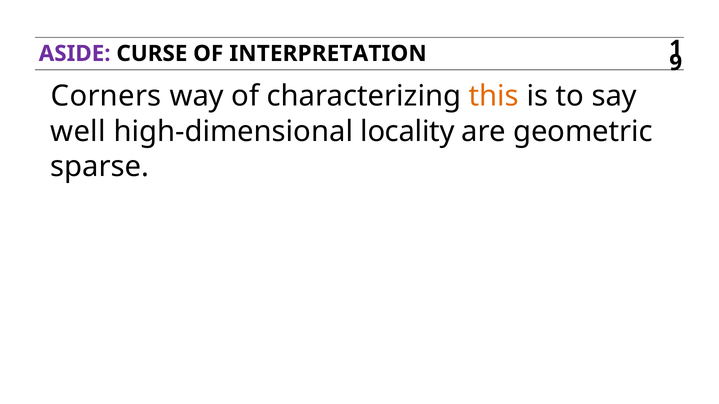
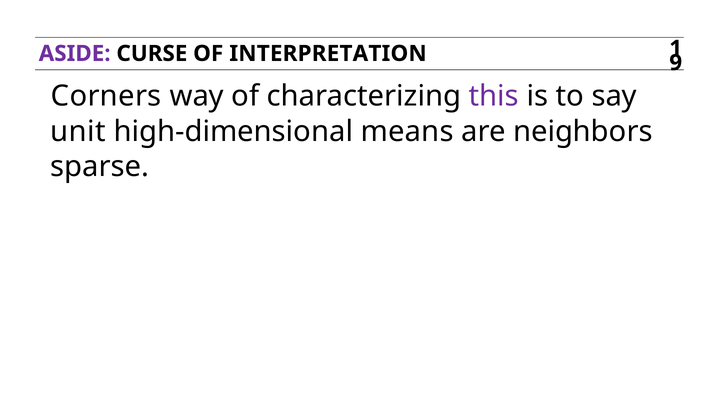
this colour: orange -> purple
well: well -> unit
locality: locality -> means
geometric: geometric -> neighbors
